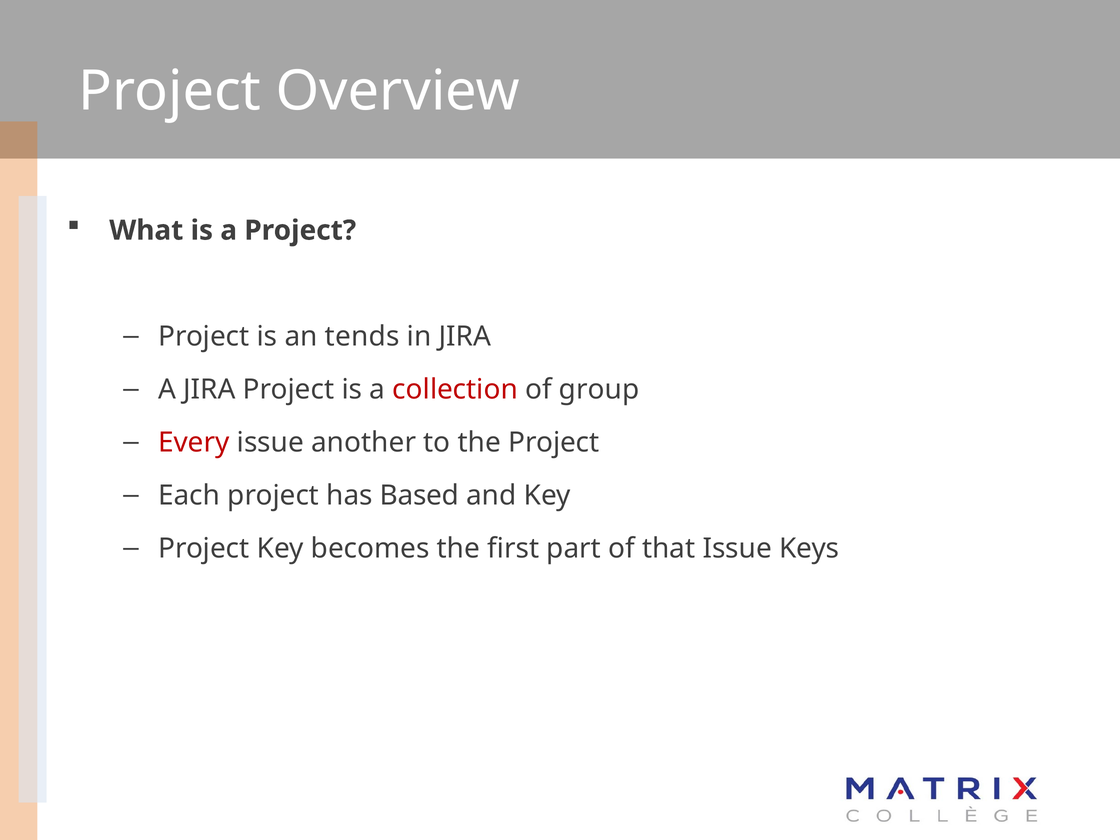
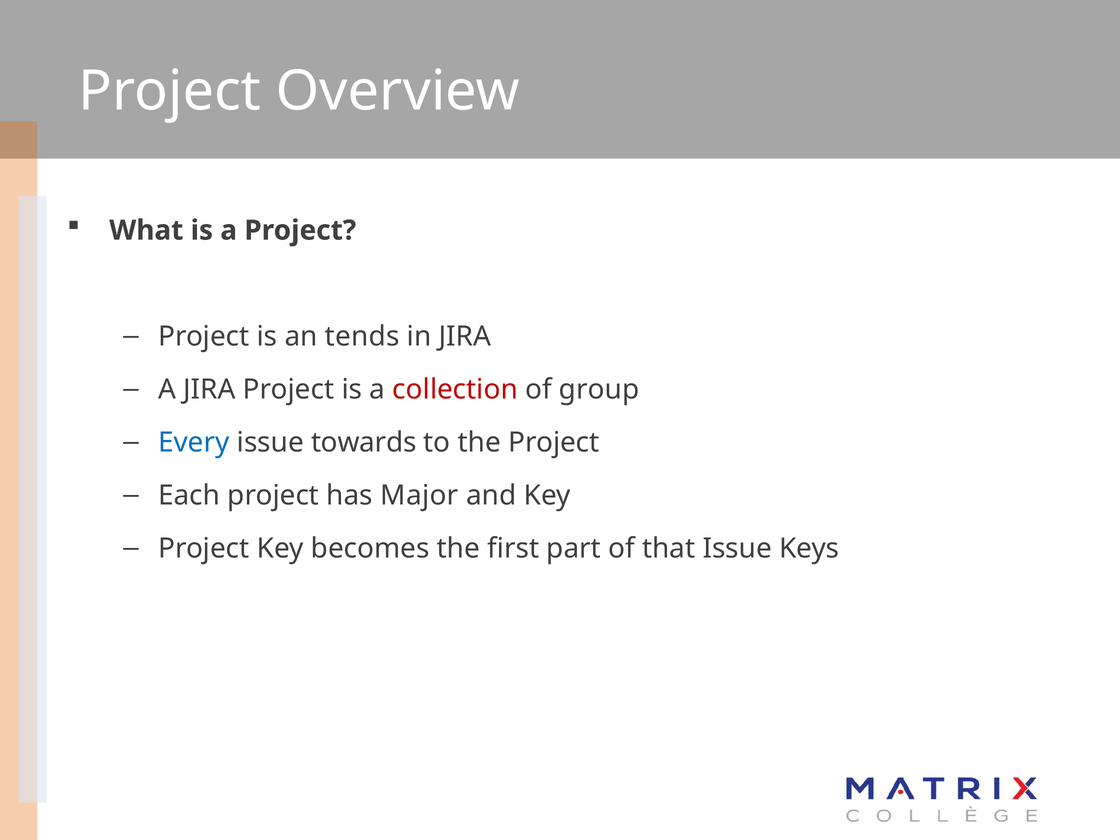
Every colour: red -> blue
another: another -> towards
Based: Based -> Major
